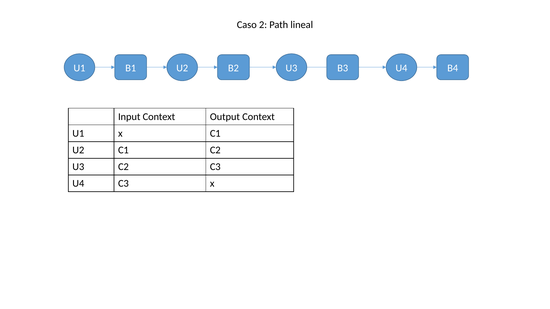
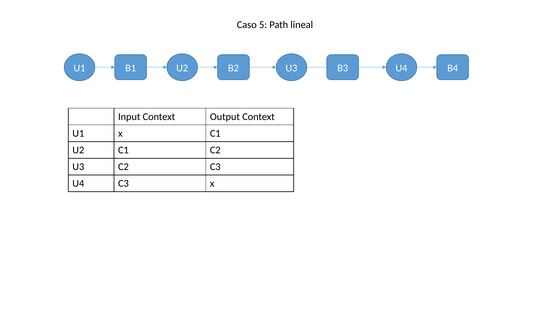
2: 2 -> 5
